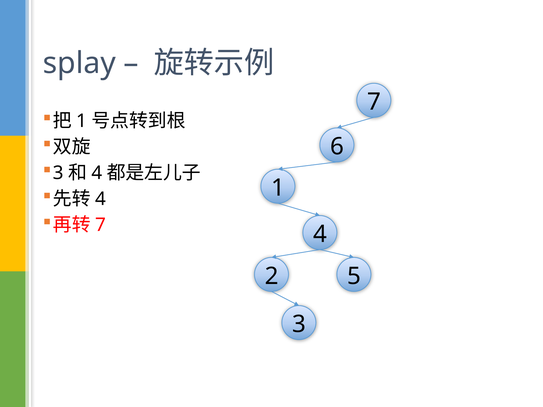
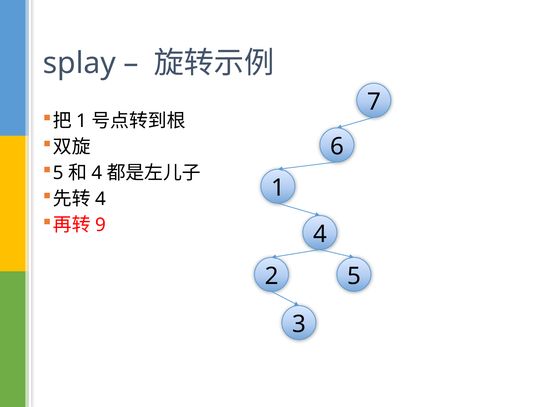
3 at (58, 173): 3 -> 5
7 at (100, 225): 7 -> 9
